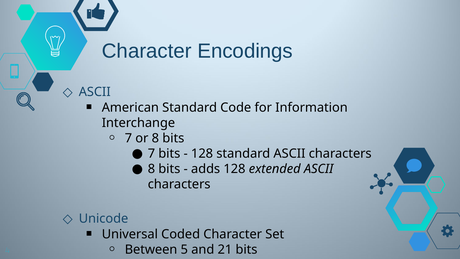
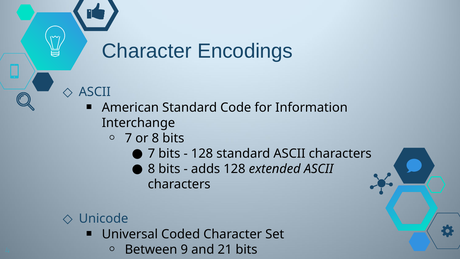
5: 5 -> 9
